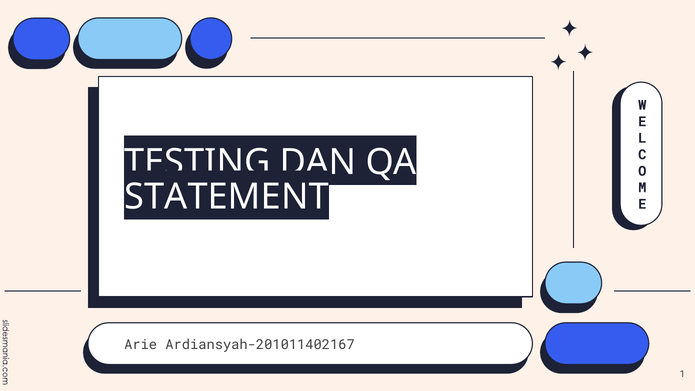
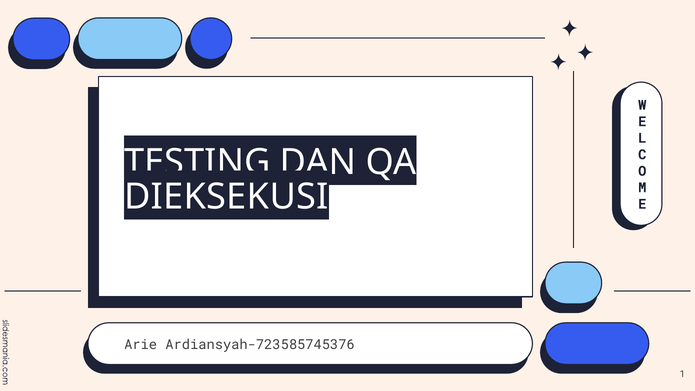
STATEMENT: STATEMENT -> DIEKSEKUSI
Ardiansyah-201011402167: Ardiansyah-201011402167 -> Ardiansyah-723585745376
